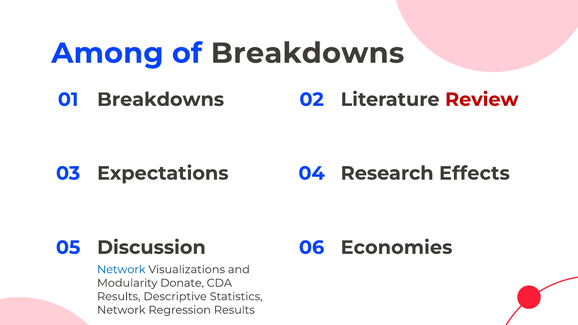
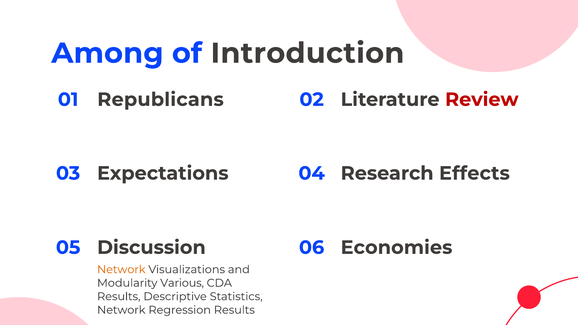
of Breakdowns: Breakdowns -> Introduction
Breakdowns at (161, 100): Breakdowns -> Republicans
Network at (121, 270) colour: blue -> orange
Donate: Donate -> Various
